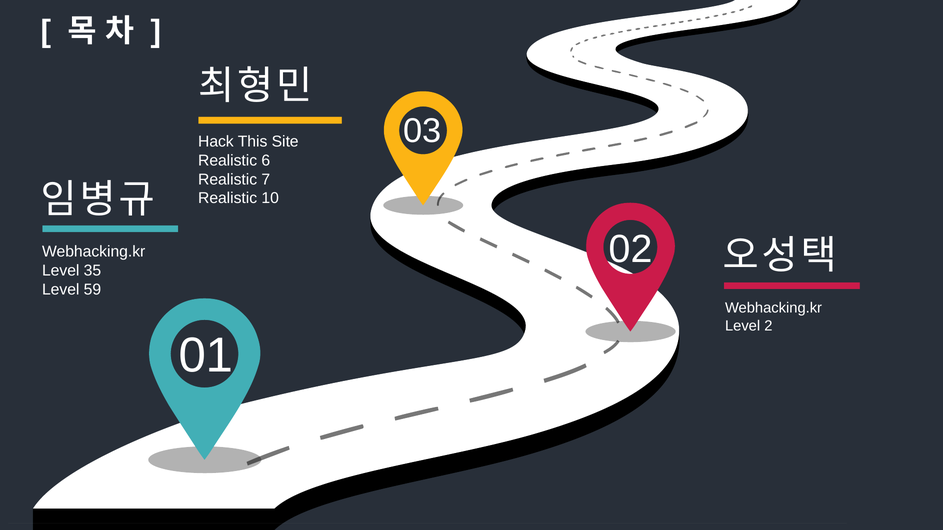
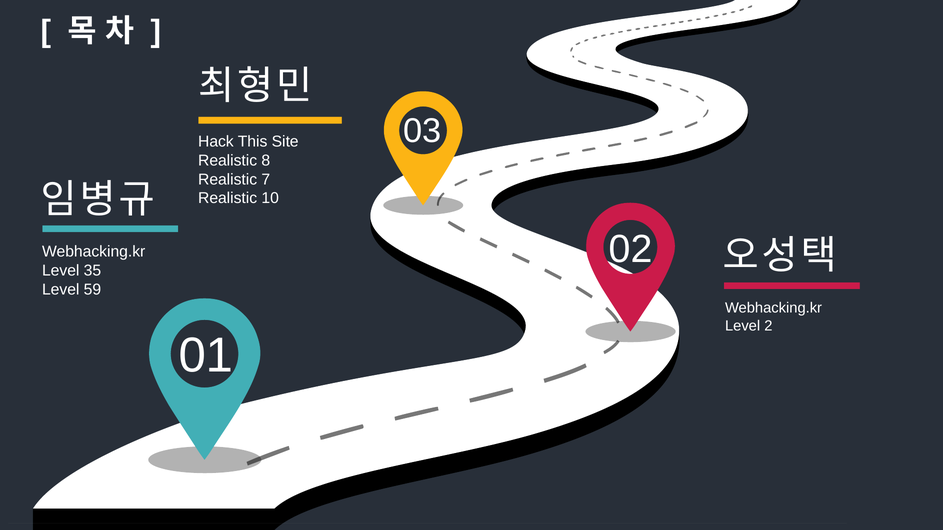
6: 6 -> 8
